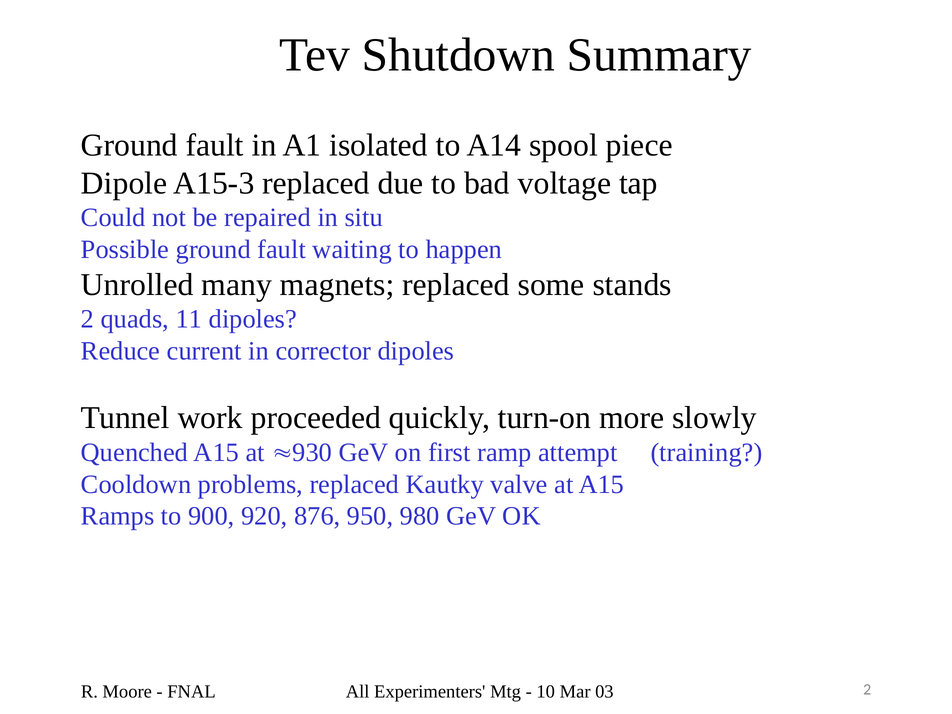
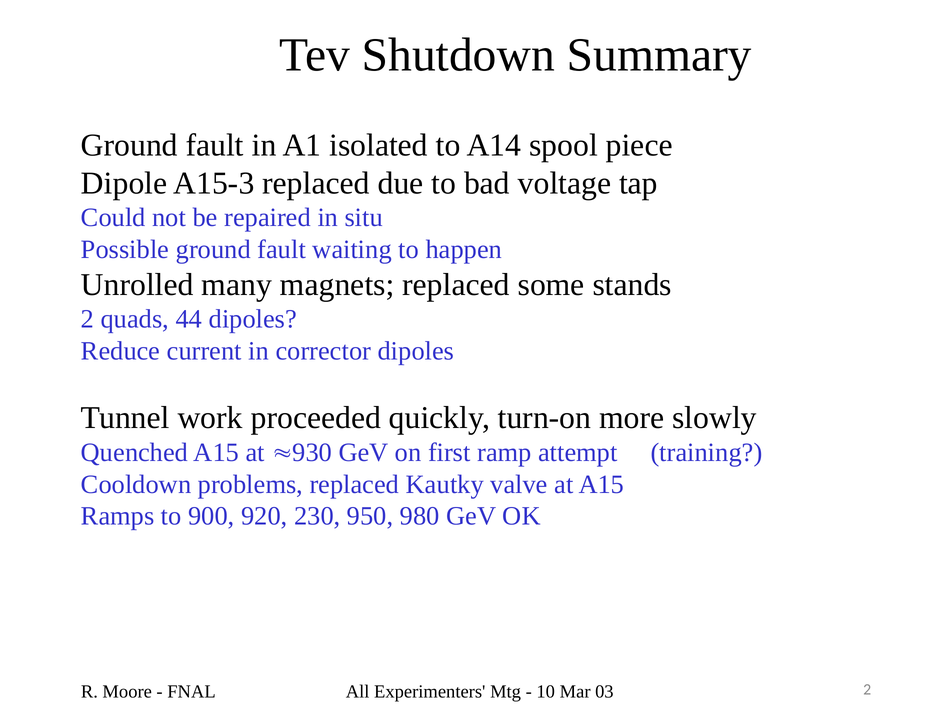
11: 11 -> 44
876: 876 -> 230
